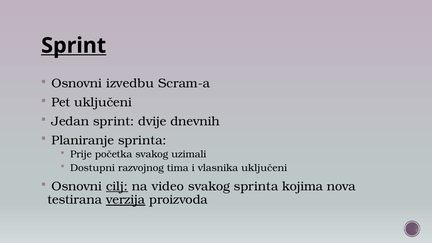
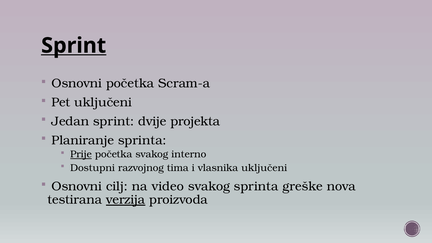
Osnovni izvedbu: izvedbu -> početka
dnevnih: dnevnih -> projekta
Prije underline: none -> present
uzimali: uzimali -> interno
cilj underline: present -> none
kojima: kojima -> greške
